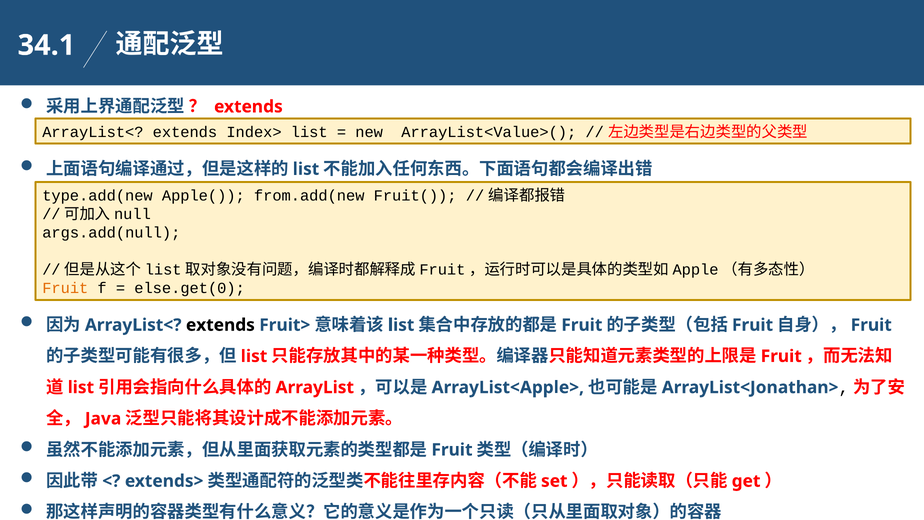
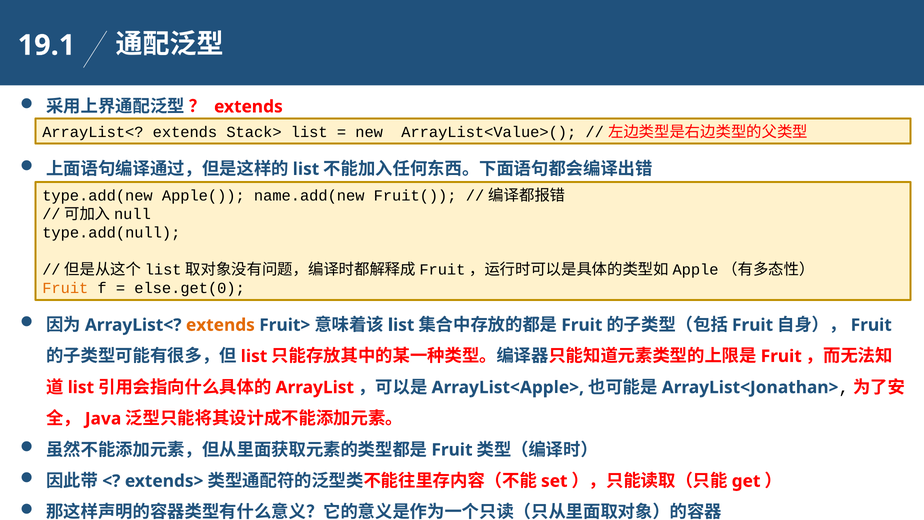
34.1: 34.1 -> 19.1
Index>: Index> -> Stack>
from.add(new: from.add(new -> name.add(new
args.add(null: args.add(null -> type.add(null
extends at (220, 325) colour: black -> orange
